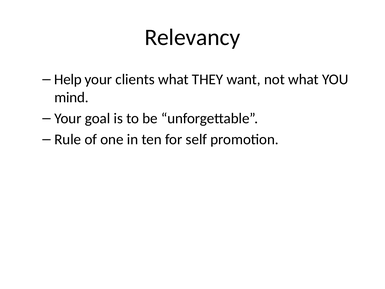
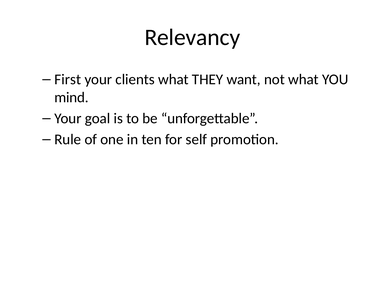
Help: Help -> First
